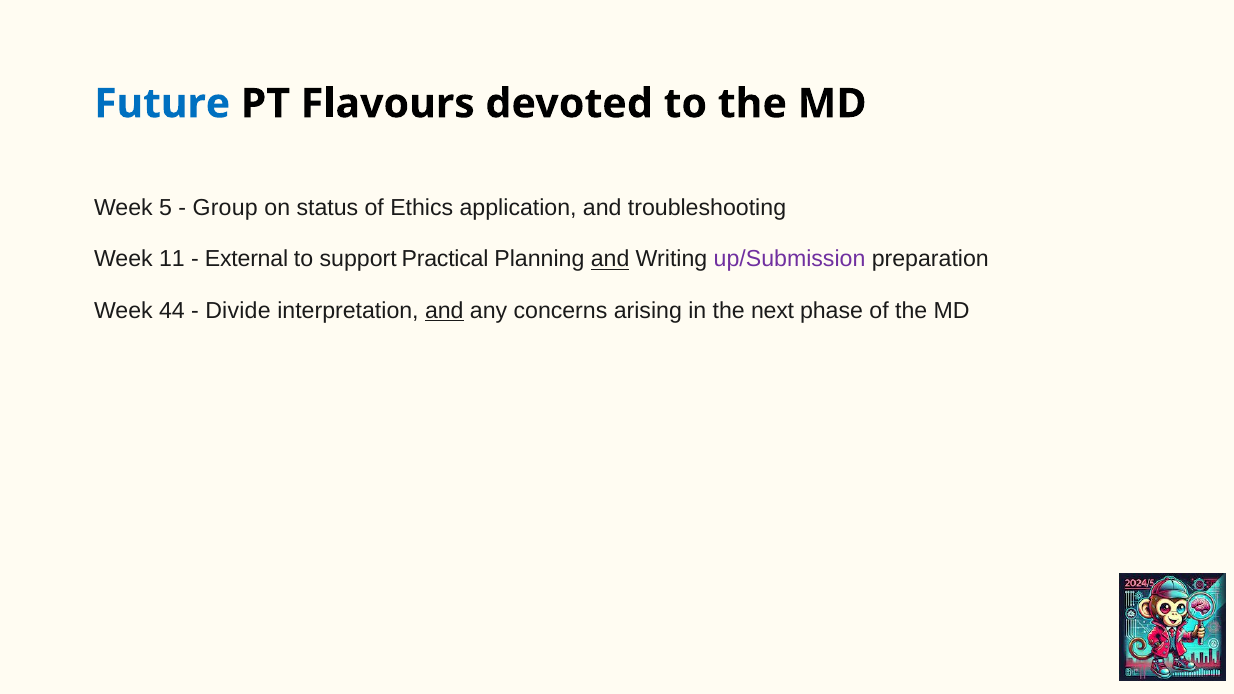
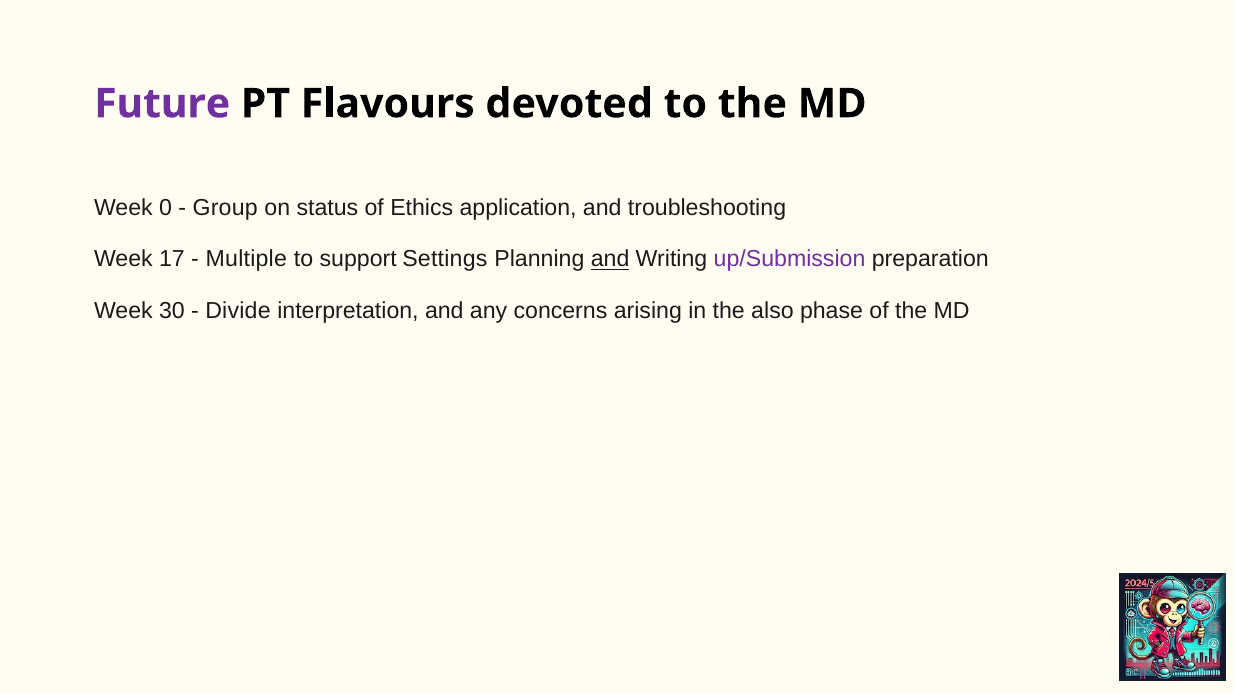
Future colour: blue -> purple
5: 5 -> 0
11: 11 -> 17
External: External -> Multiple
Practical: Practical -> Settings
44: 44 -> 30
and at (444, 311) underline: present -> none
next: next -> also
